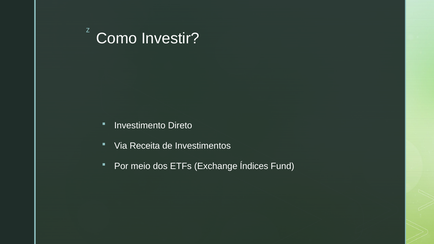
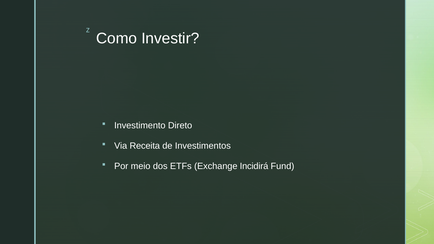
Índices: Índices -> Incidirá
